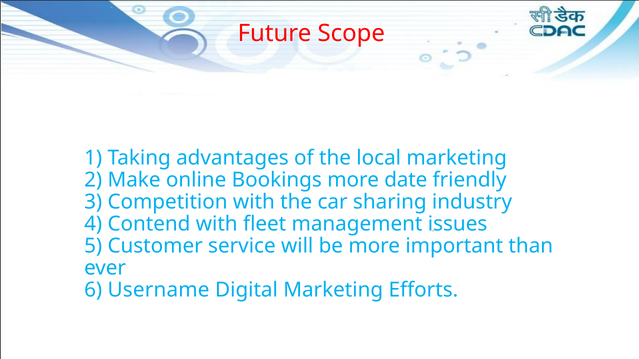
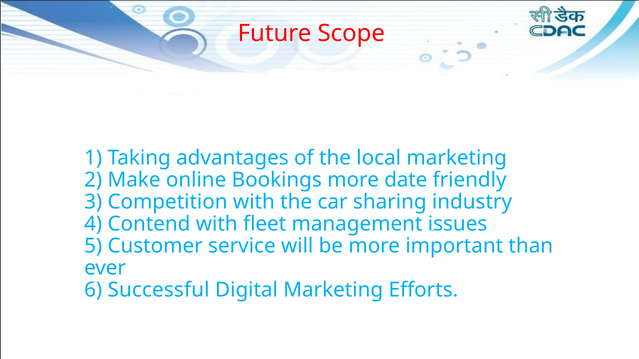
Username: Username -> Successful
